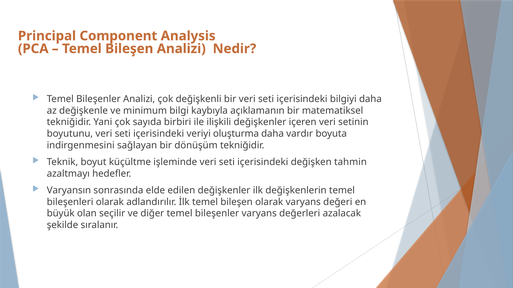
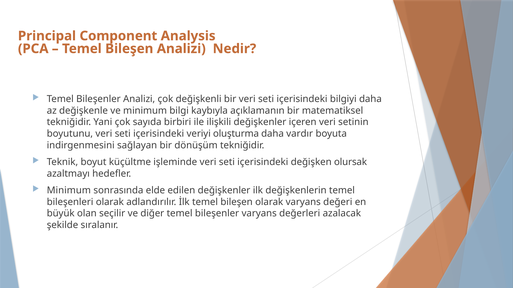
tahmin: tahmin -> olursak
Varyansın at (69, 191): Varyansın -> Minimum
